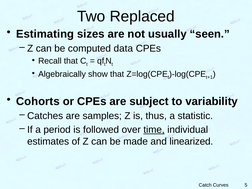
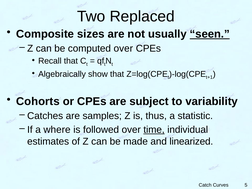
Estimating: Estimating -> Composite
seen underline: none -> present
computed data: data -> over
period: period -> where
